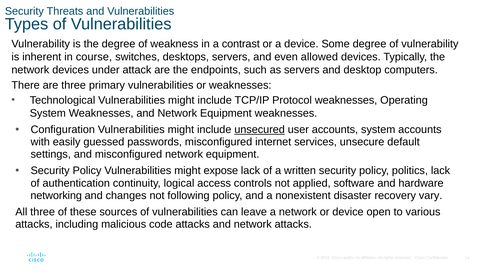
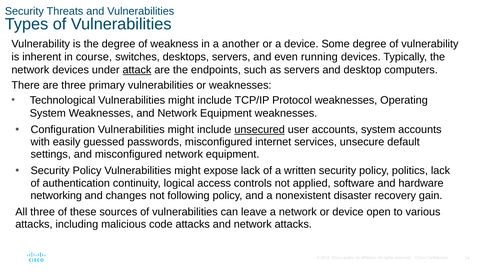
contrast: contrast -> another
allowed: allowed -> running
attack underline: none -> present
vary: vary -> gain
